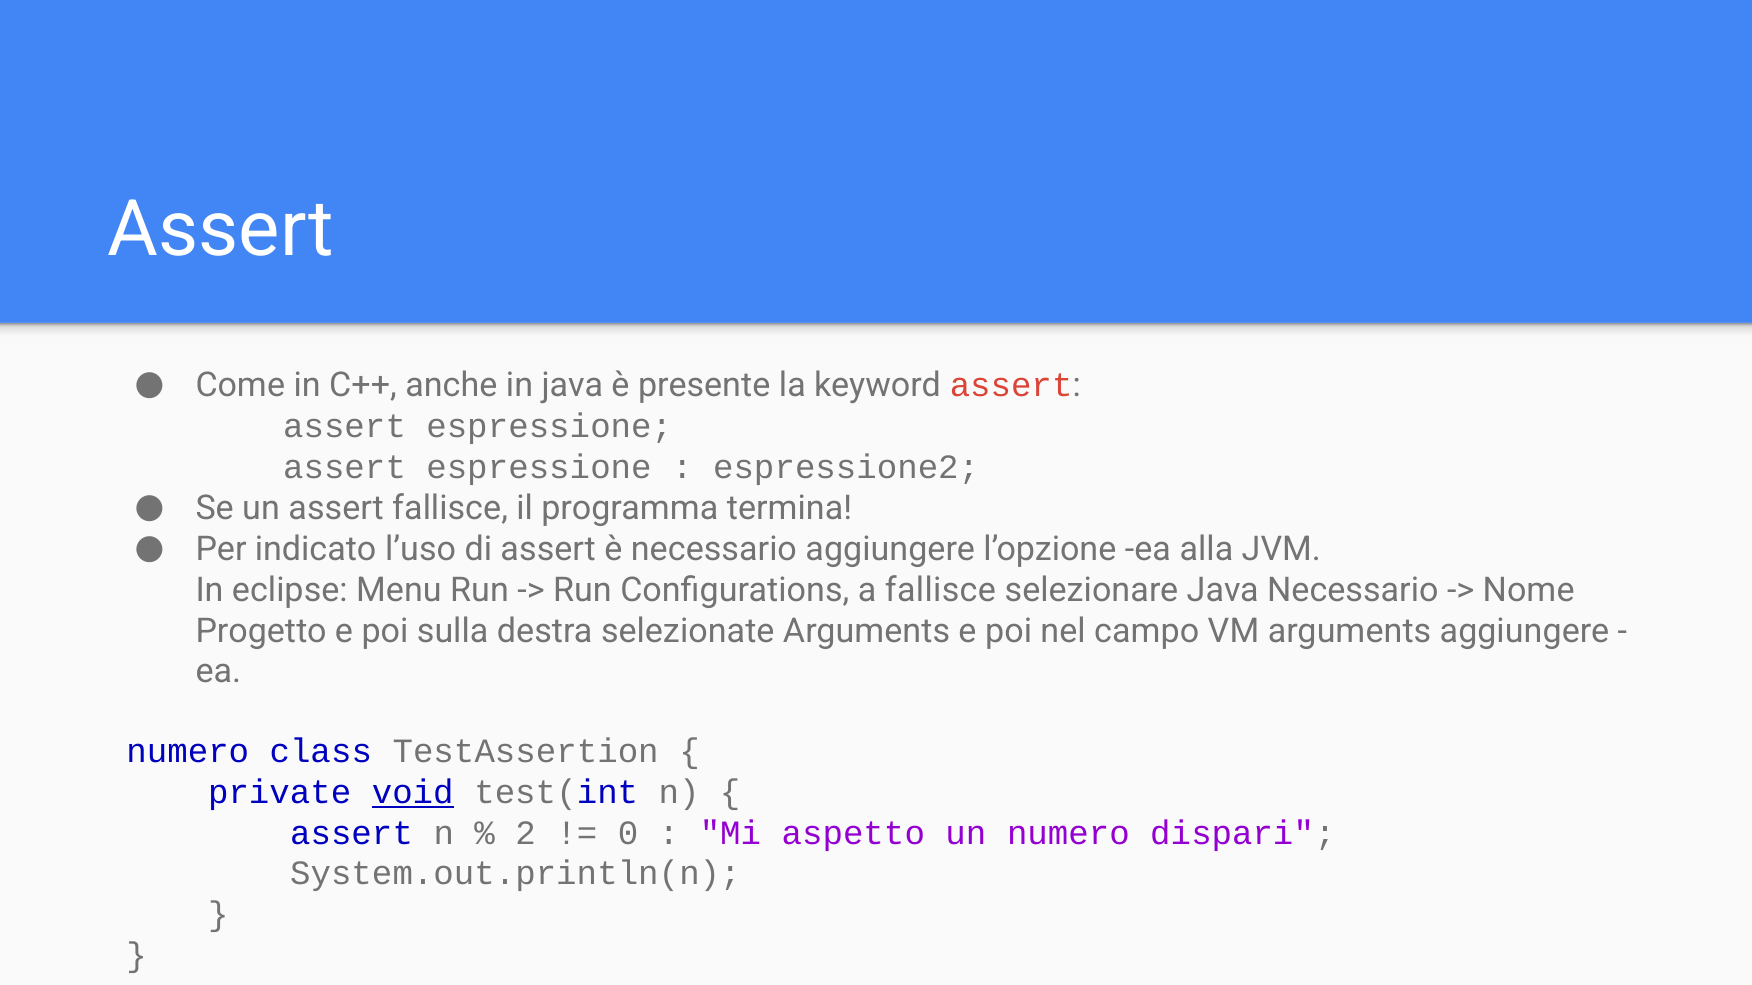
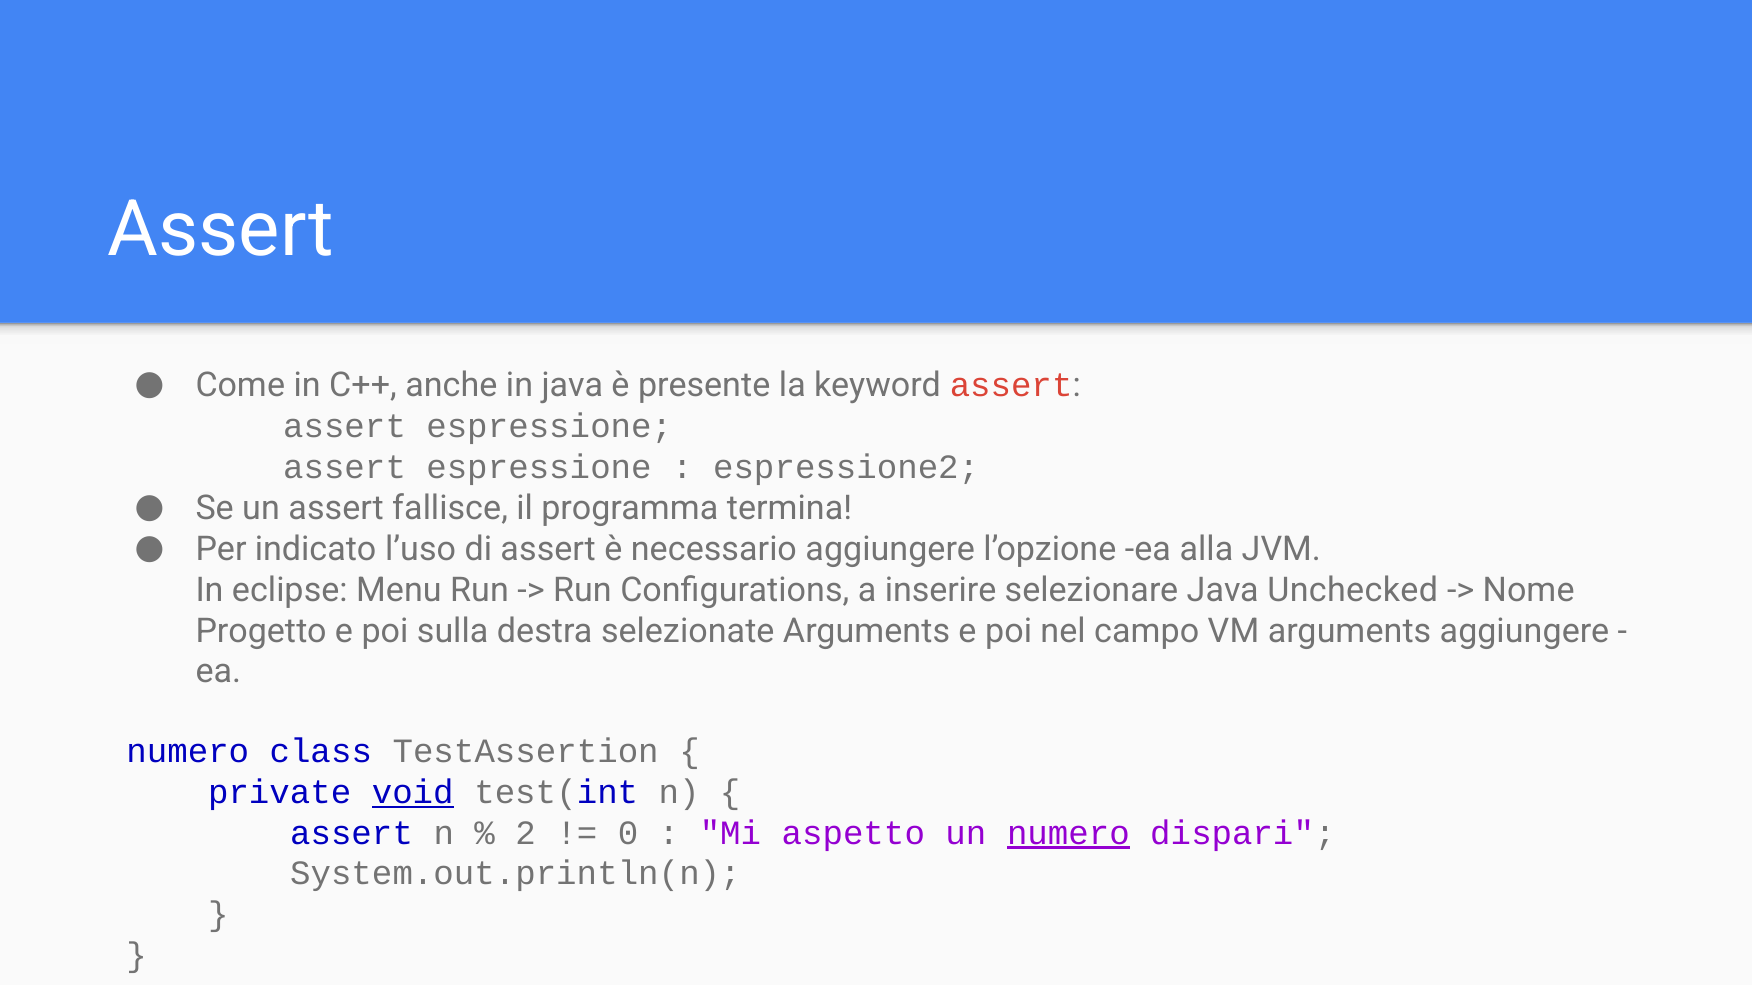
a fallisce: fallisce -> inserire
Java Necessario: Necessario -> Unchecked
numero at (1068, 833) underline: none -> present
